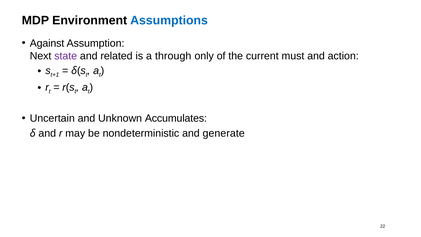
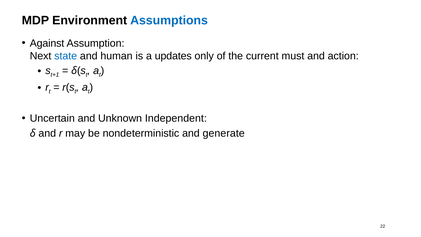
state colour: purple -> blue
related: related -> human
through: through -> updates
Accumulates: Accumulates -> Independent
